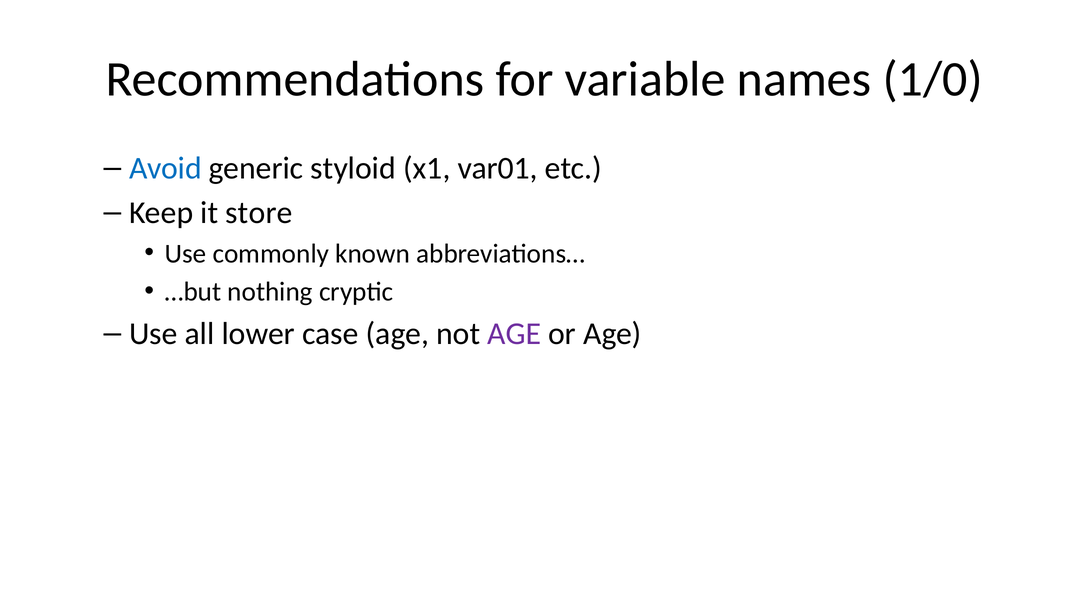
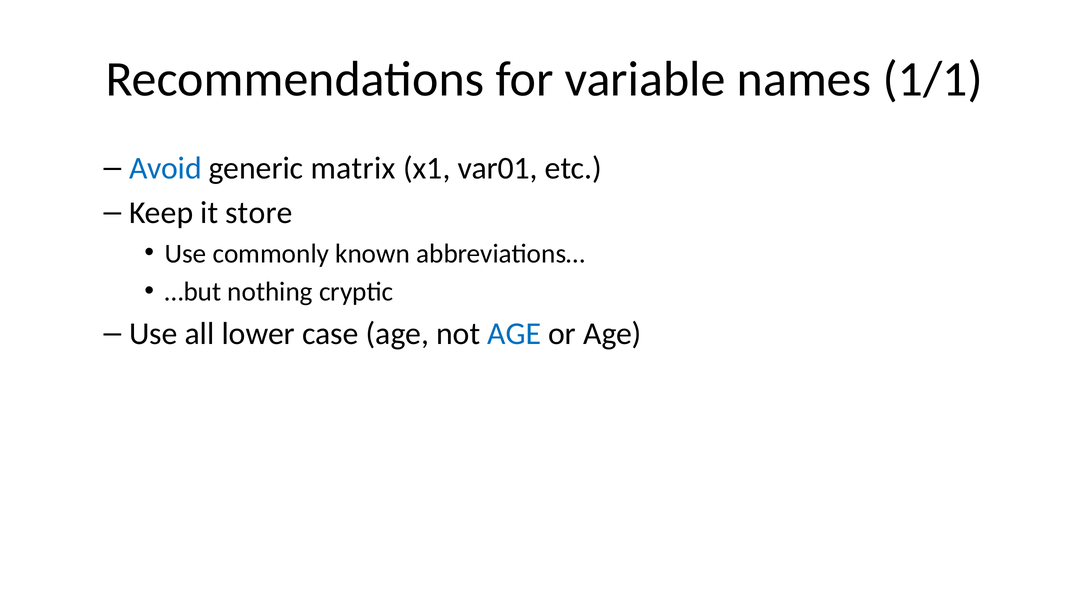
1/0: 1/0 -> 1/1
styloid: styloid -> matrix
AGE at (514, 334) colour: purple -> blue
